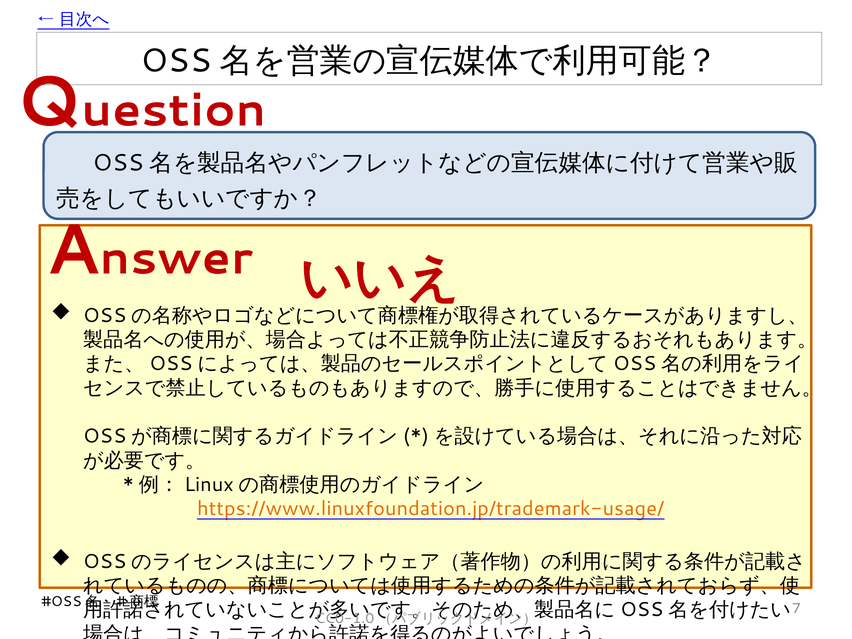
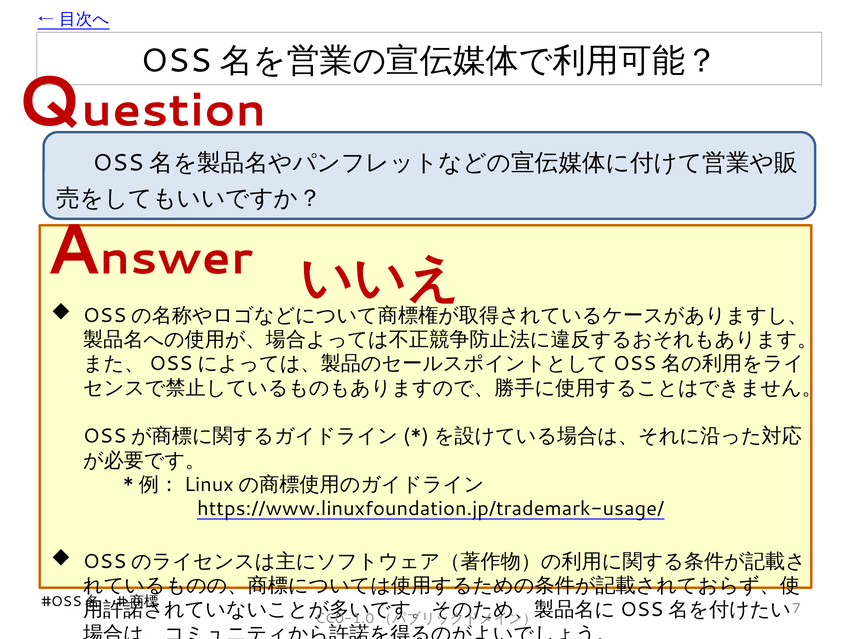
https://www.linuxfoundation.jp/trademark-usage/ colour: orange -> black
